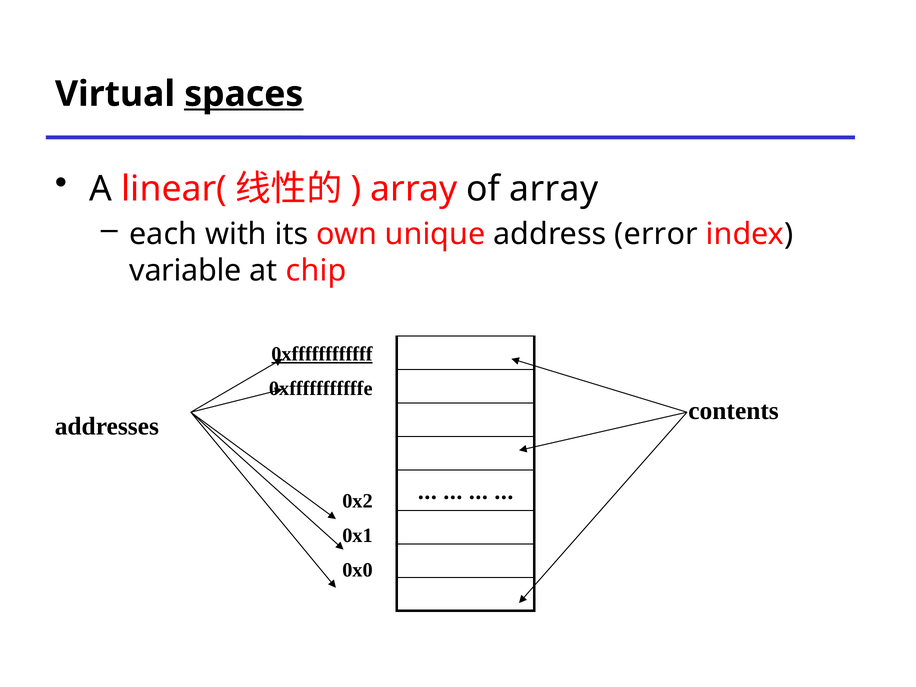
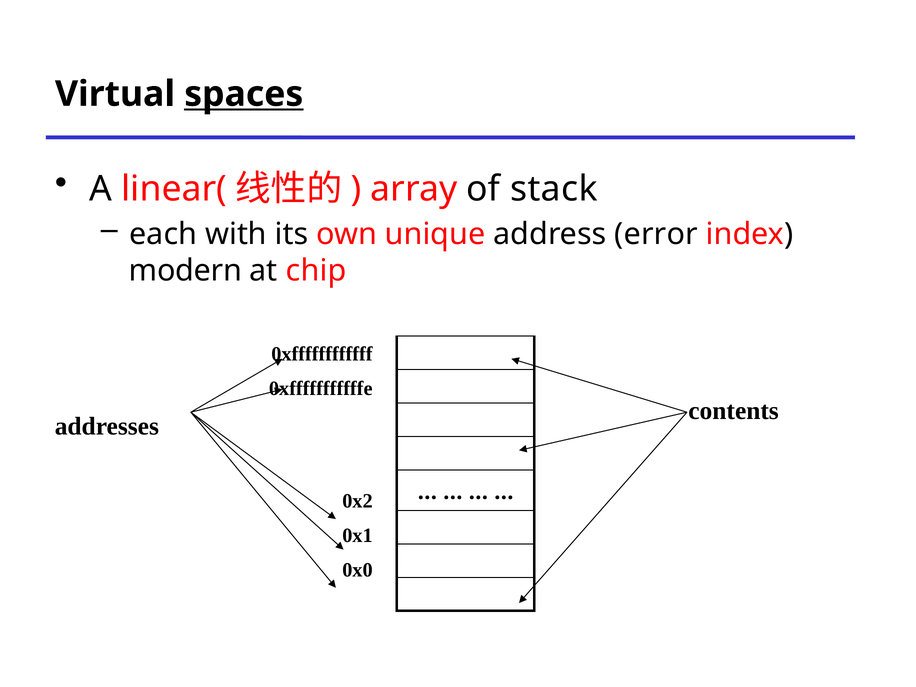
of array: array -> stack
variable: variable -> modern
0xffffffffffff underline: present -> none
